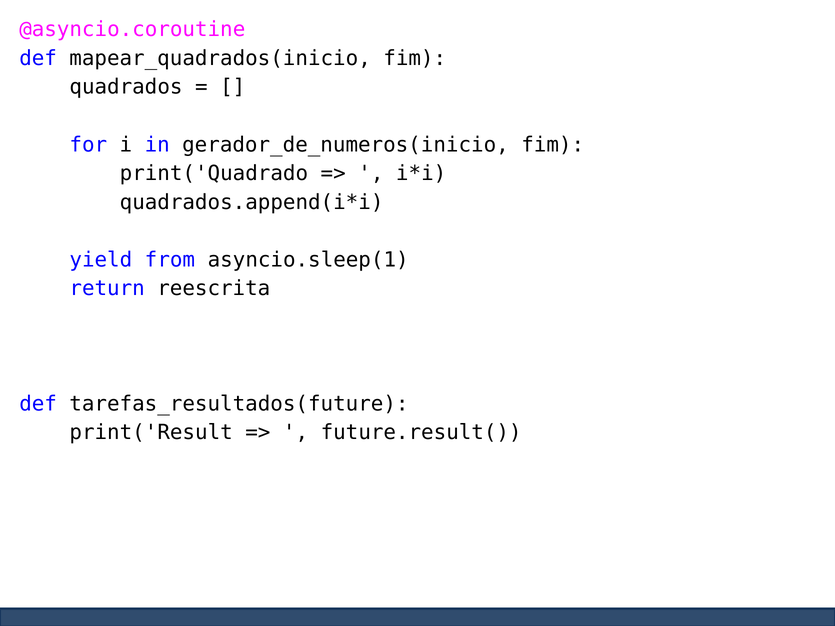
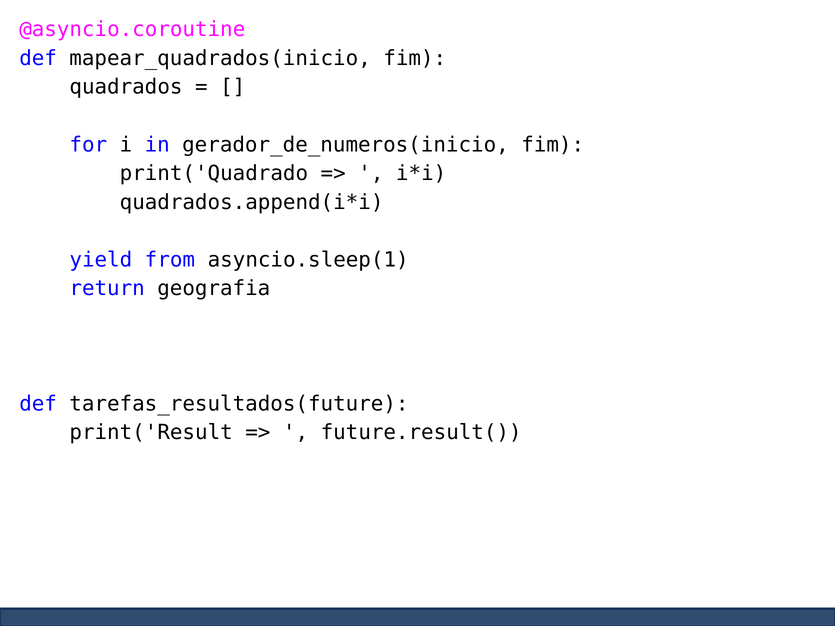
reescrita: reescrita -> geografia
